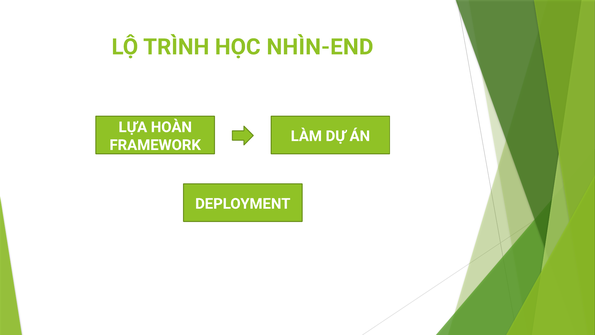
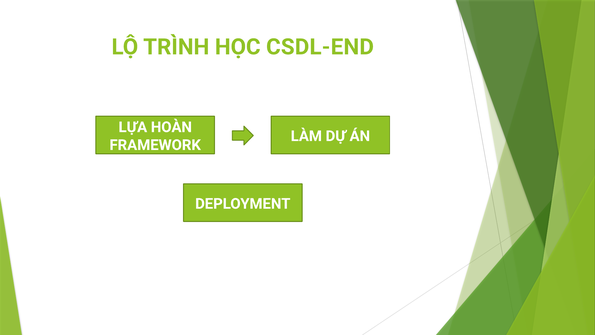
NHÌN-END: NHÌN-END -> CSDL-END
